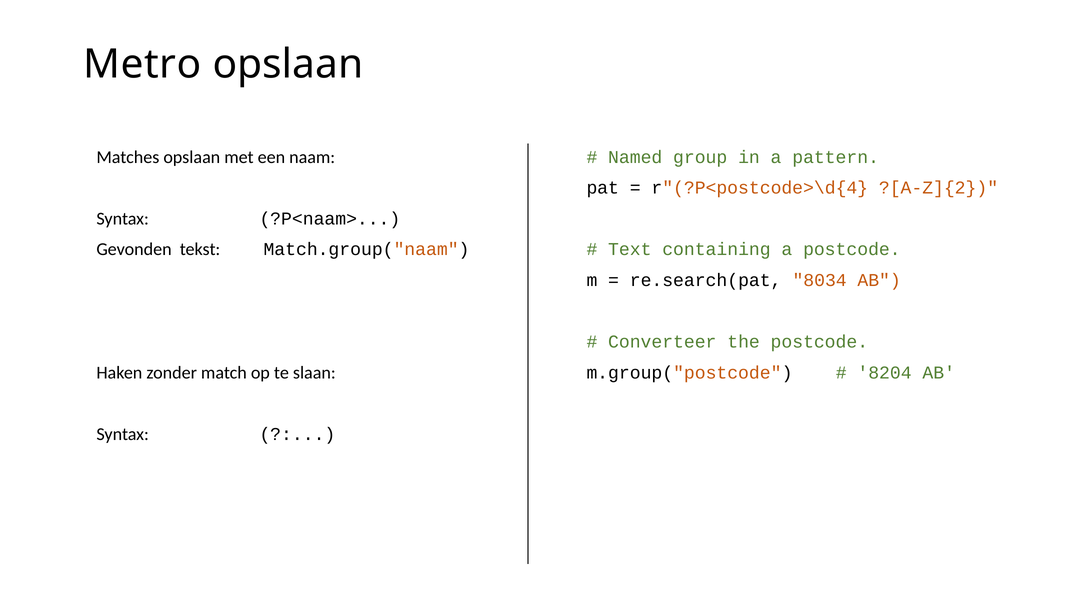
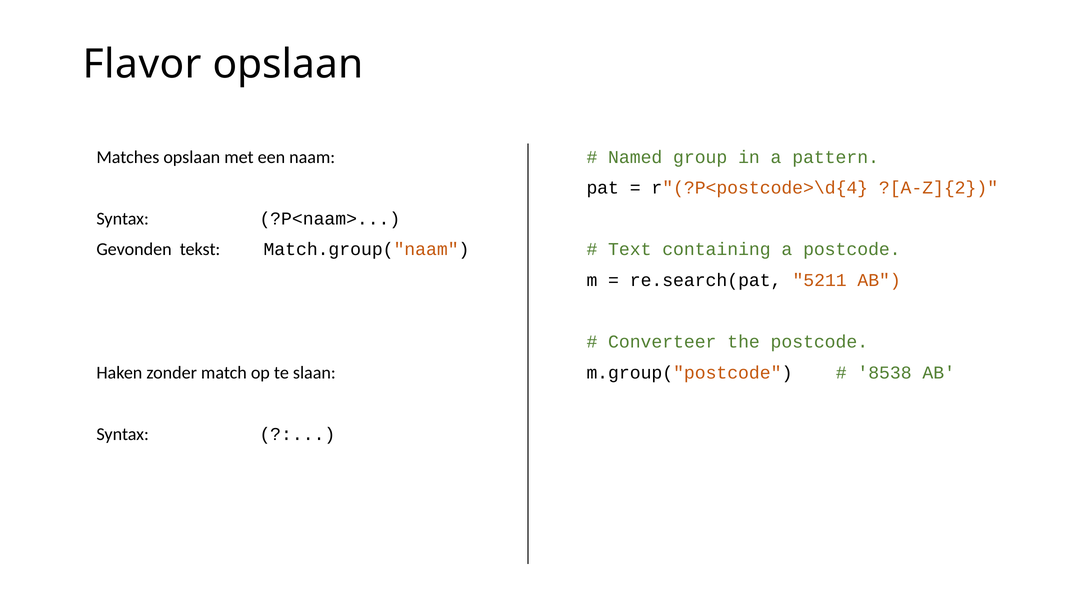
Metro: Metro -> Flavor
8034: 8034 -> 5211
8204: 8204 -> 8538
